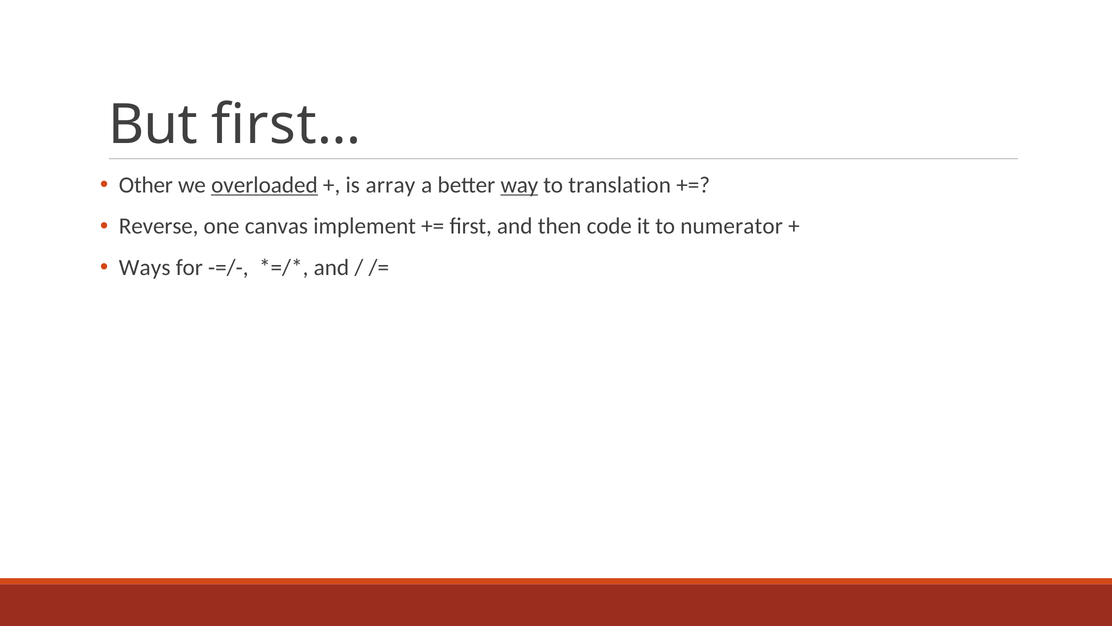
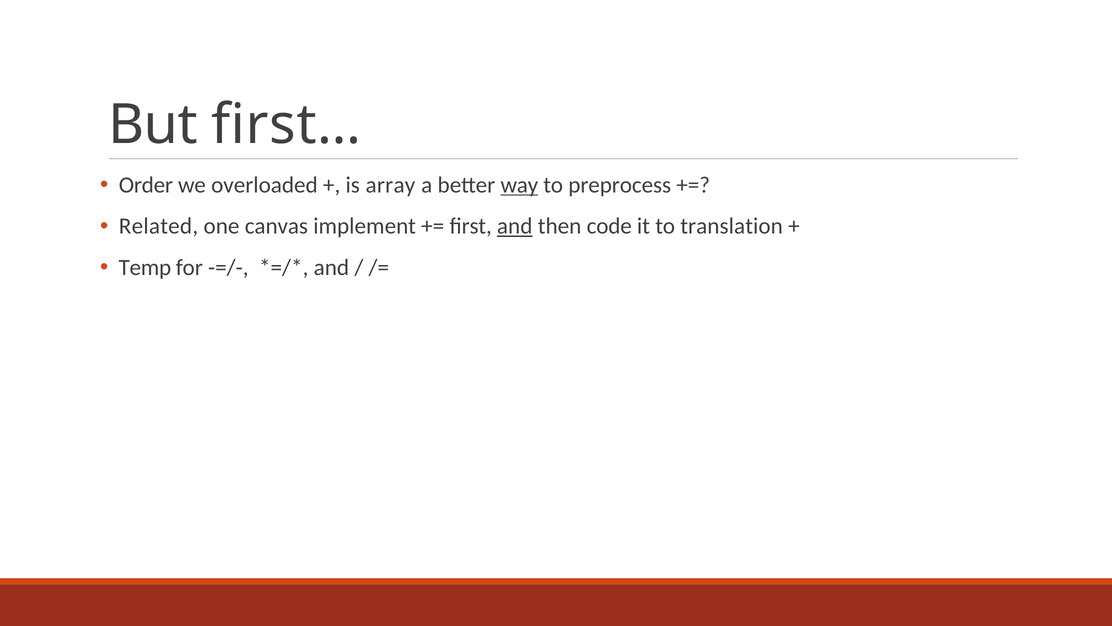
Other: Other -> Order
overloaded underline: present -> none
translation: translation -> preprocess
Reverse: Reverse -> Related
and at (515, 226) underline: none -> present
numerator: numerator -> translation
Ways: Ways -> Temp
